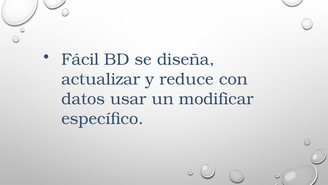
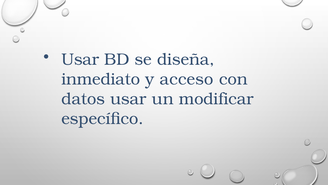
Fácil at (80, 59): Fácil -> Usar
actualizar: actualizar -> inmediato
reduce: reduce -> acceso
